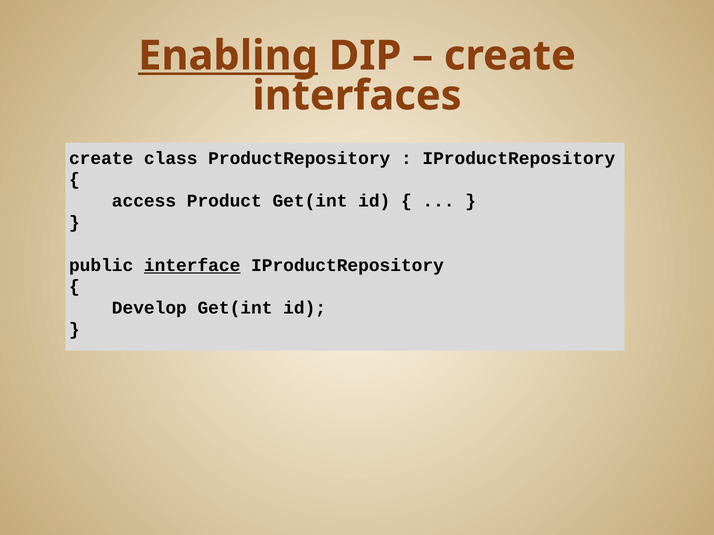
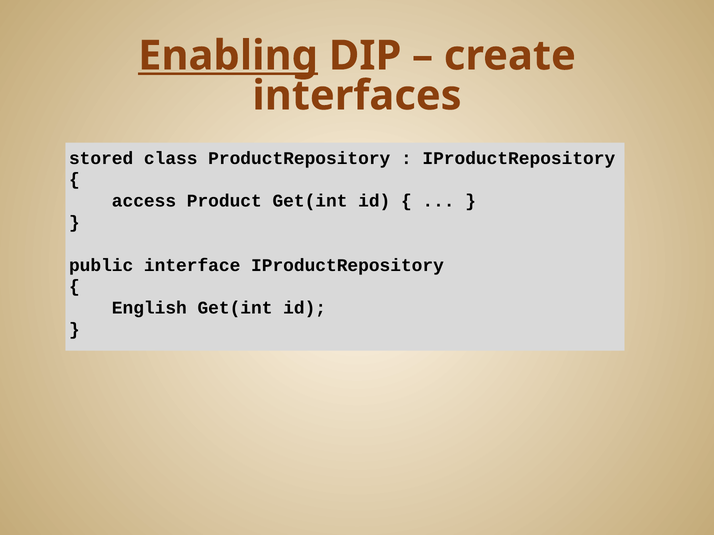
create at (101, 158): create -> stored
interface underline: present -> none
Develop: Develop -> English
